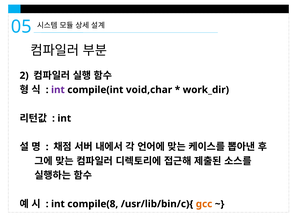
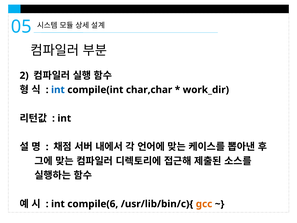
int at (58, 90) colour: purple -> blue
void,char: void,char -> char,char
compile(8: compile(8 -> compile(6
